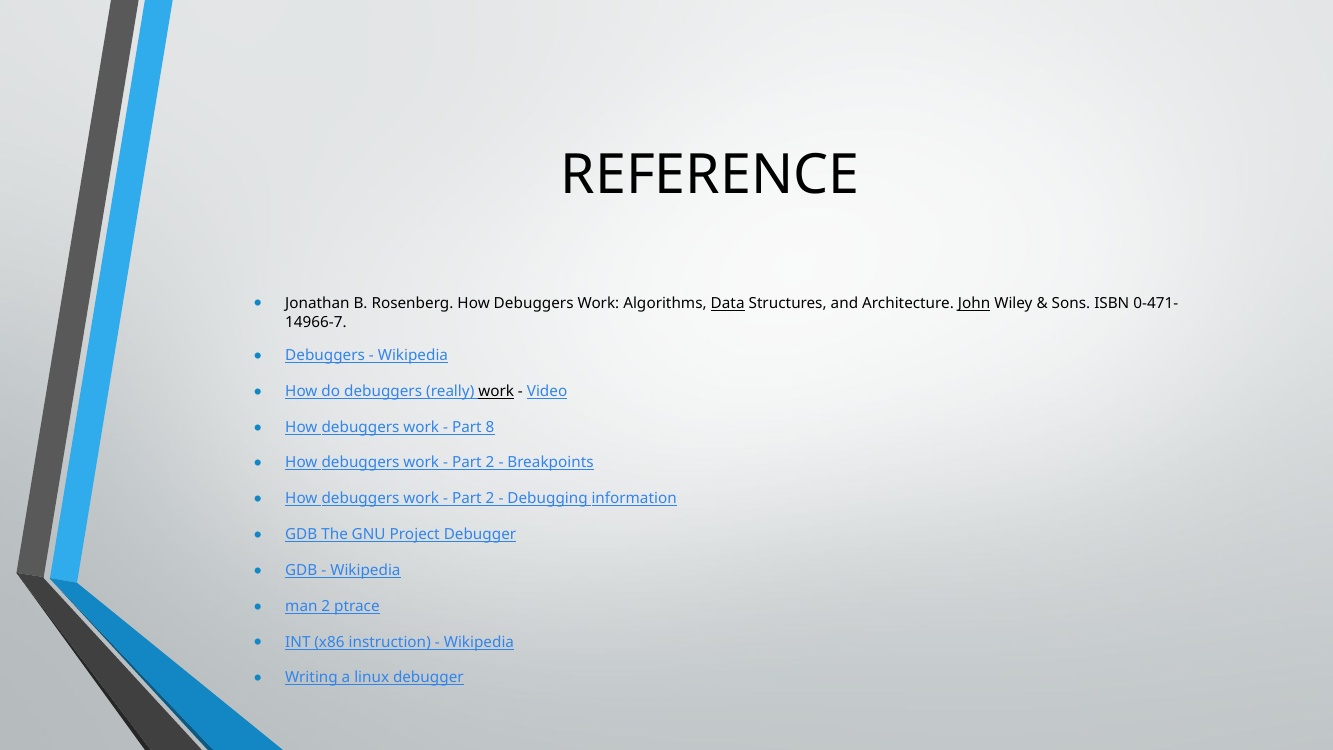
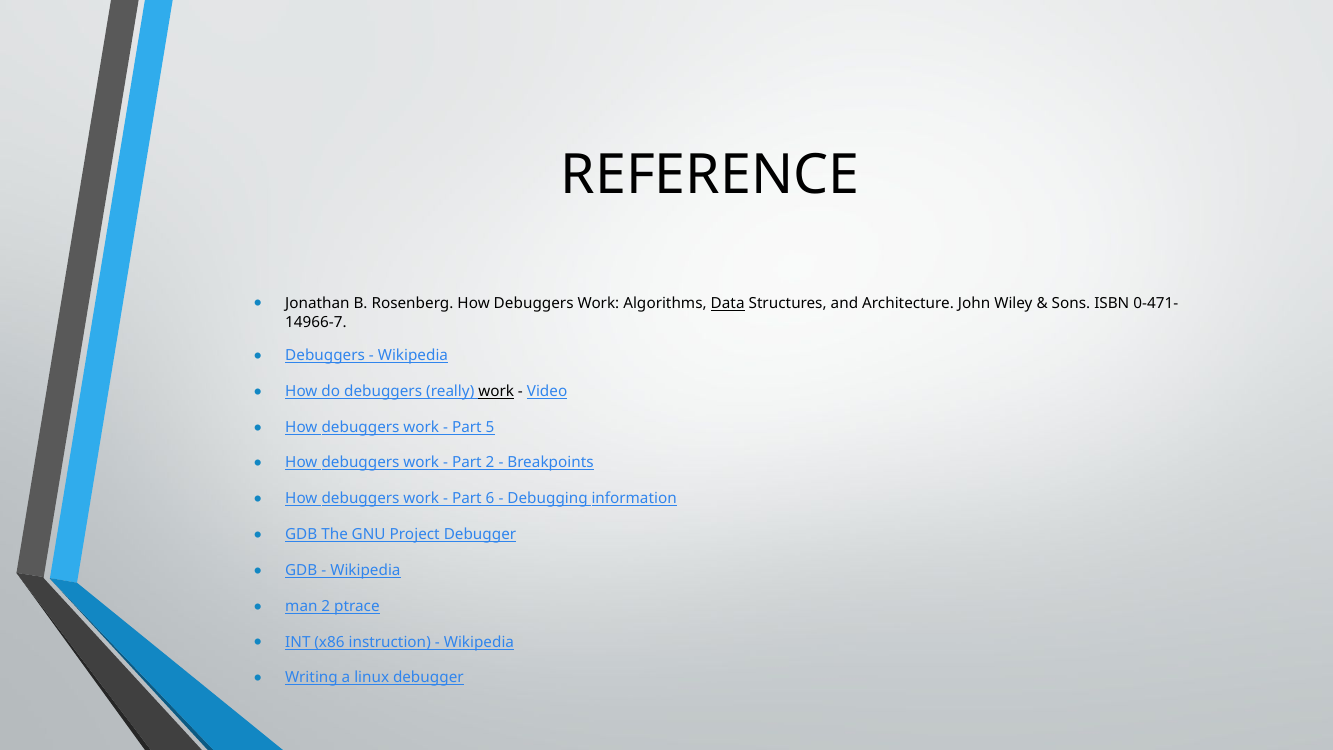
John underline: present -> none
8: 8 -> 5
2 at (490, 499): 2 -> 6
